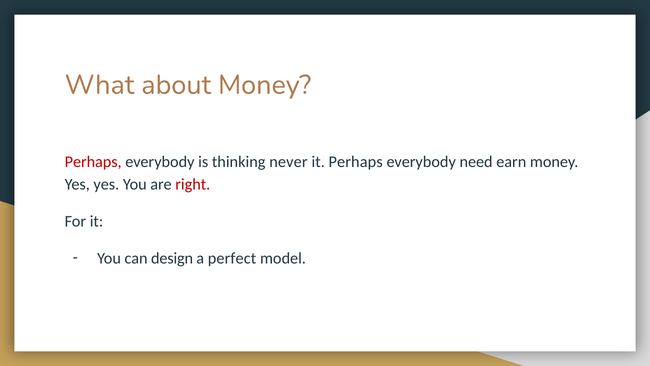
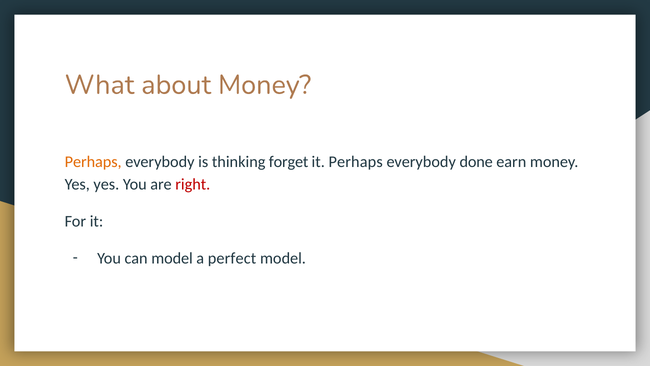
Perhaps at (93, 162) colour: red -> orange
never: never -> forget
need: need -> done
can design: design -> model
